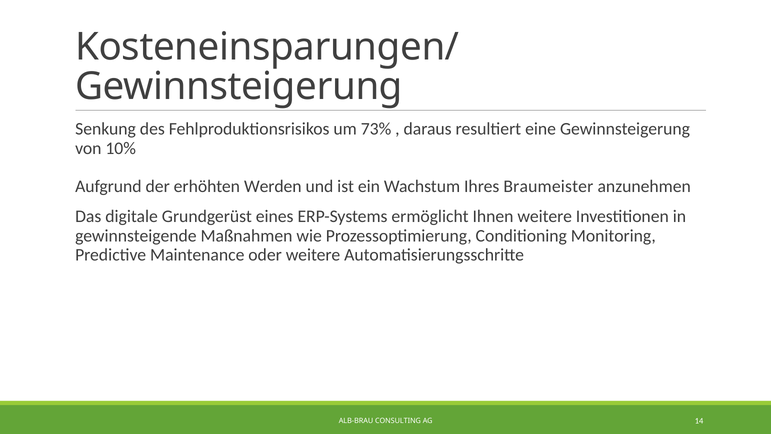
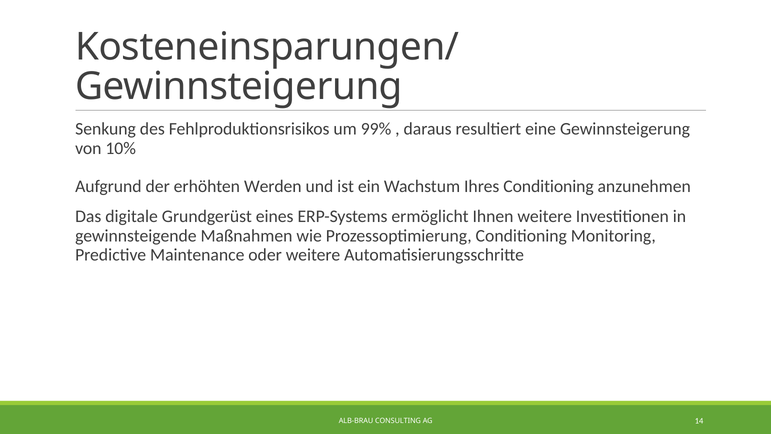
73%: 73% -> 99%
Ihres Braumeister: Braumeister -> Conditioning
